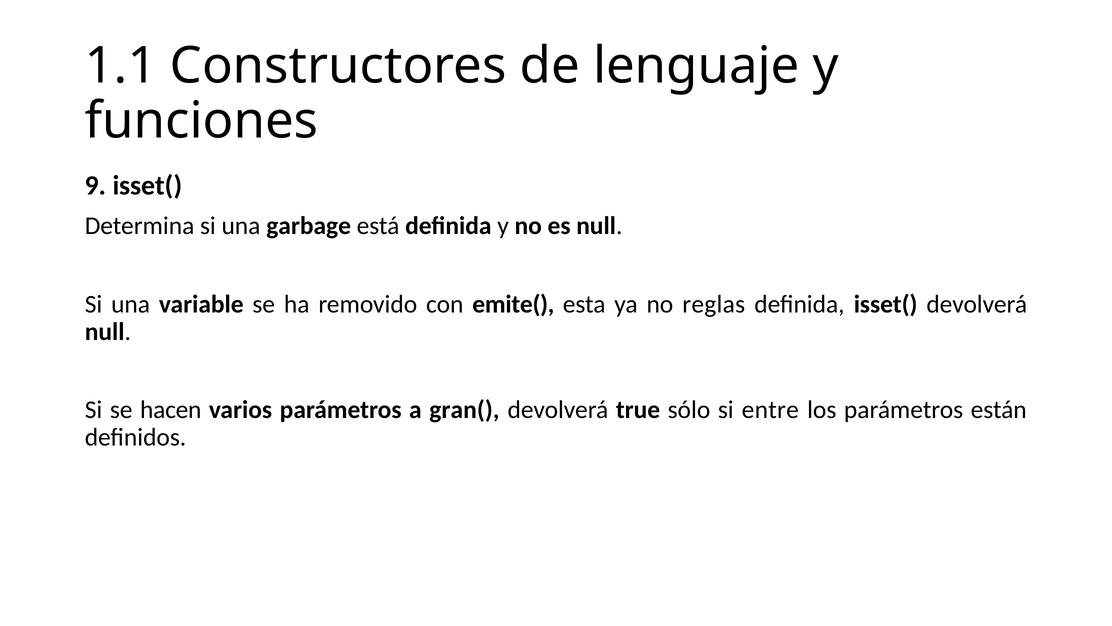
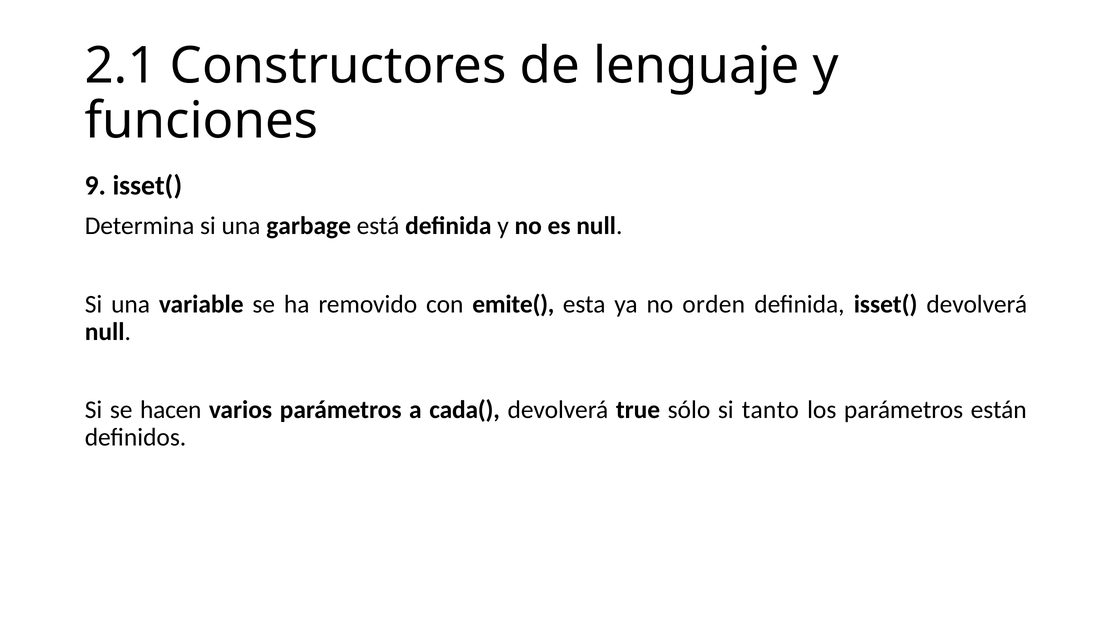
1.1: 1.1 -> 2.1
reglas: reglas -> orden
gran(: gran( -> cada(
entre: entre -> tanto
